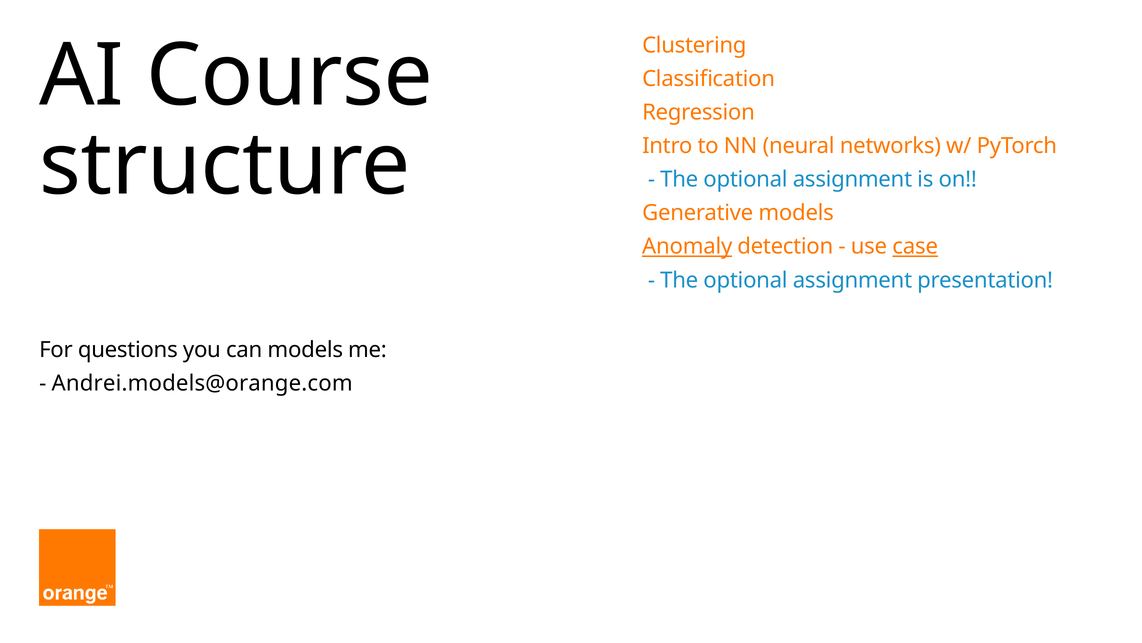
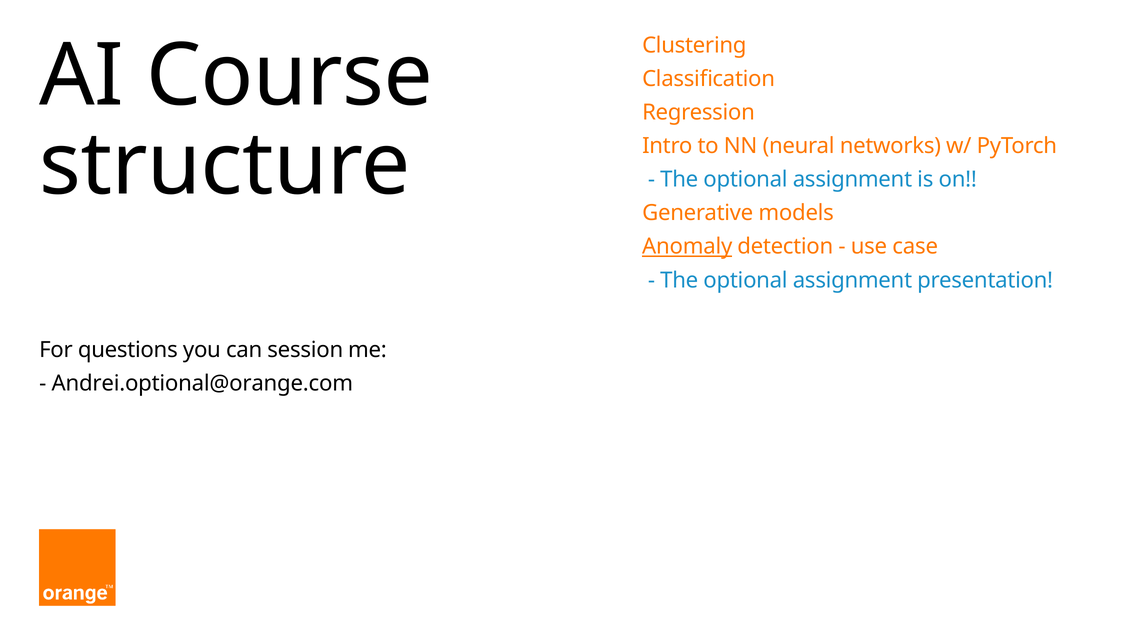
case underline: present -> none
can models: models -> session
Andrei.models@orange.com: Andrei.models@orange.com -> Andrei.optional@orange.com
